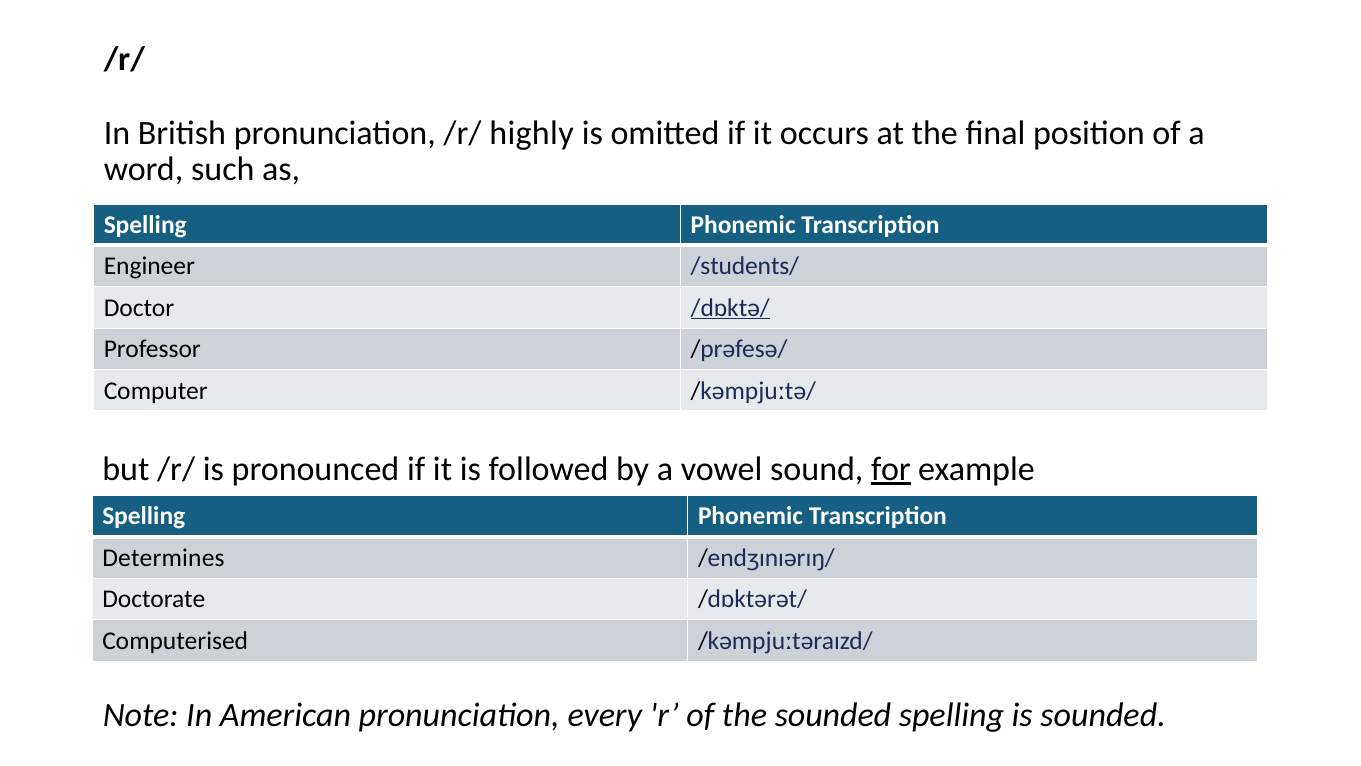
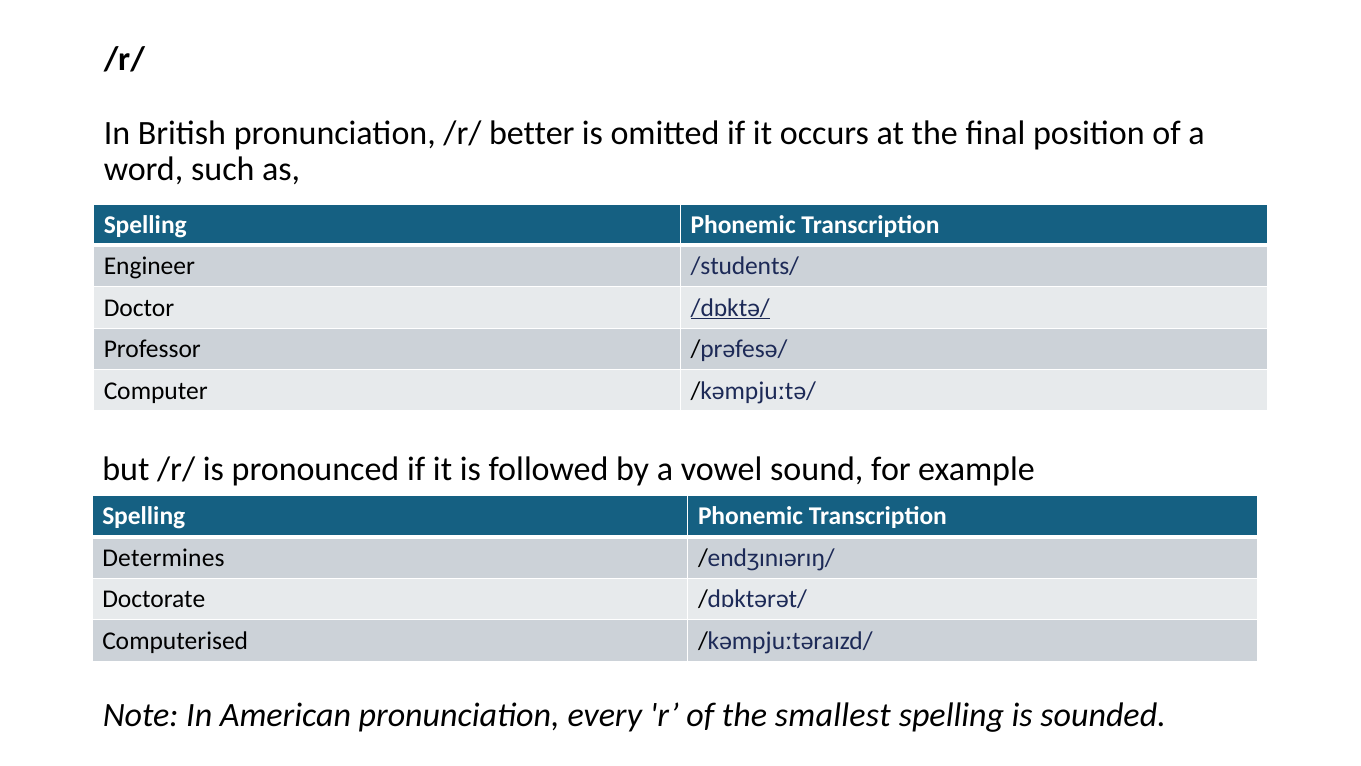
highly: highly -> better
for underline: present -> none
the sounded: sounded -> smallest
